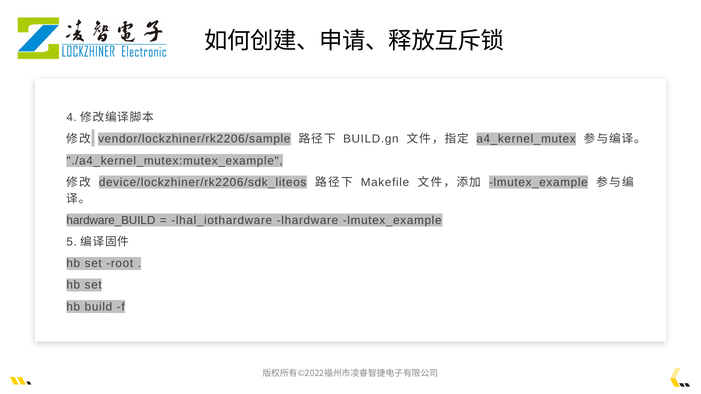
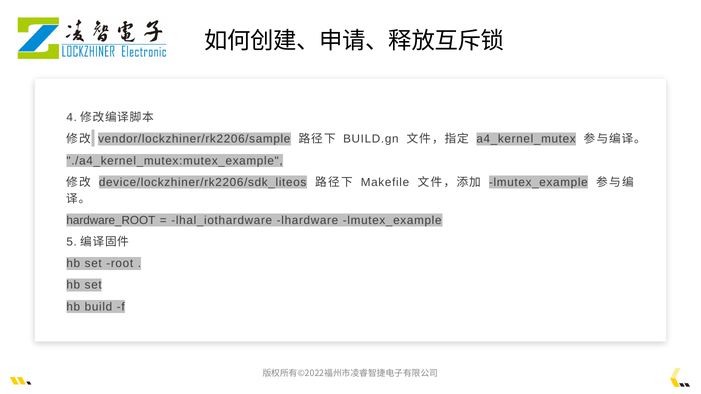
hardware_BUILD: hardware_BUILD -> hardware_ROOT
